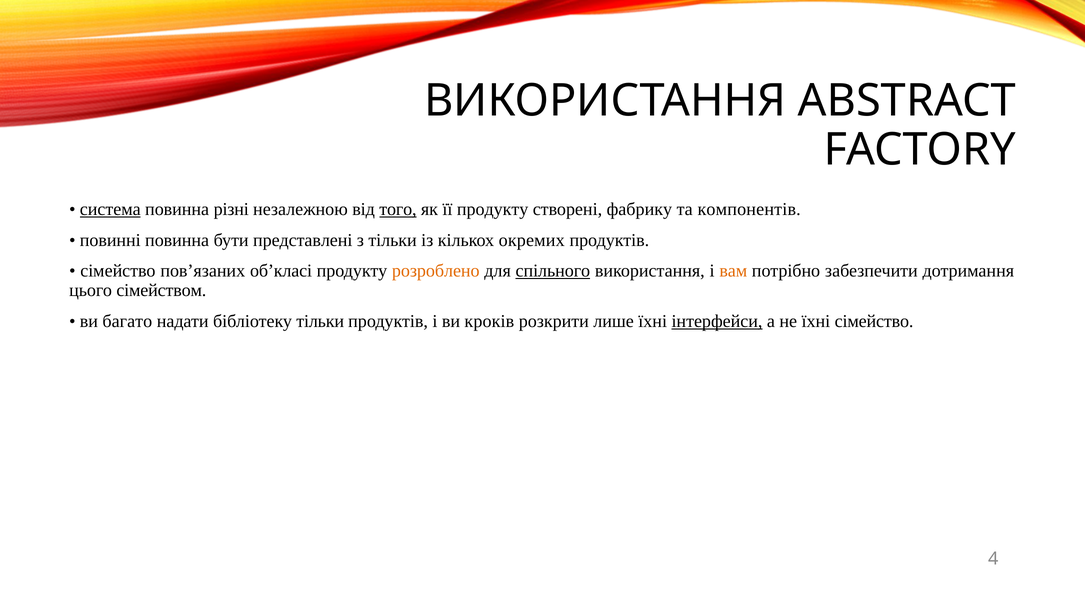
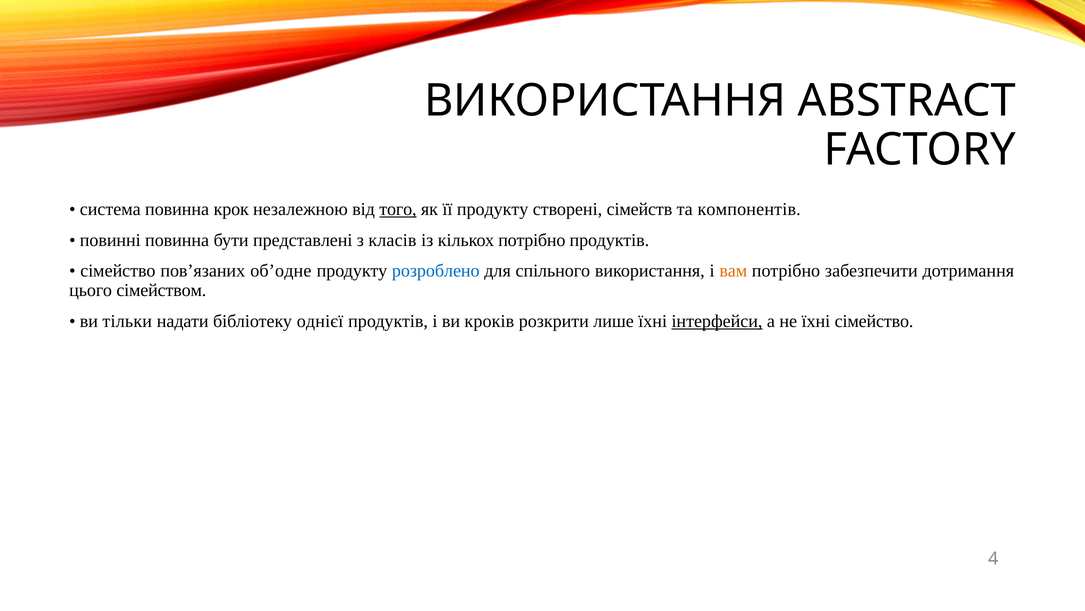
система underline: present -> none
різні: різні -> крок
фабрику: фабрику -> сімейств
з тільки: тільки -> класів
кількох окремих: окремих -> потрібно
об’класі: об’класі -> об’одне
розроблено colour: orange -> blue
спільного underline: present -> none
багато: багато -> тільки
бібліотеку тільки: тільки -> однієї
